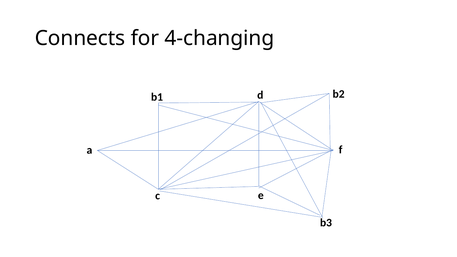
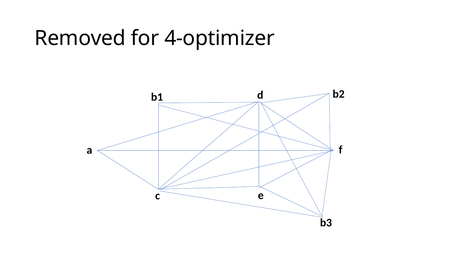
Connects: Connects -> Removed
4-changing: 4-changing -> 4-optimizer
